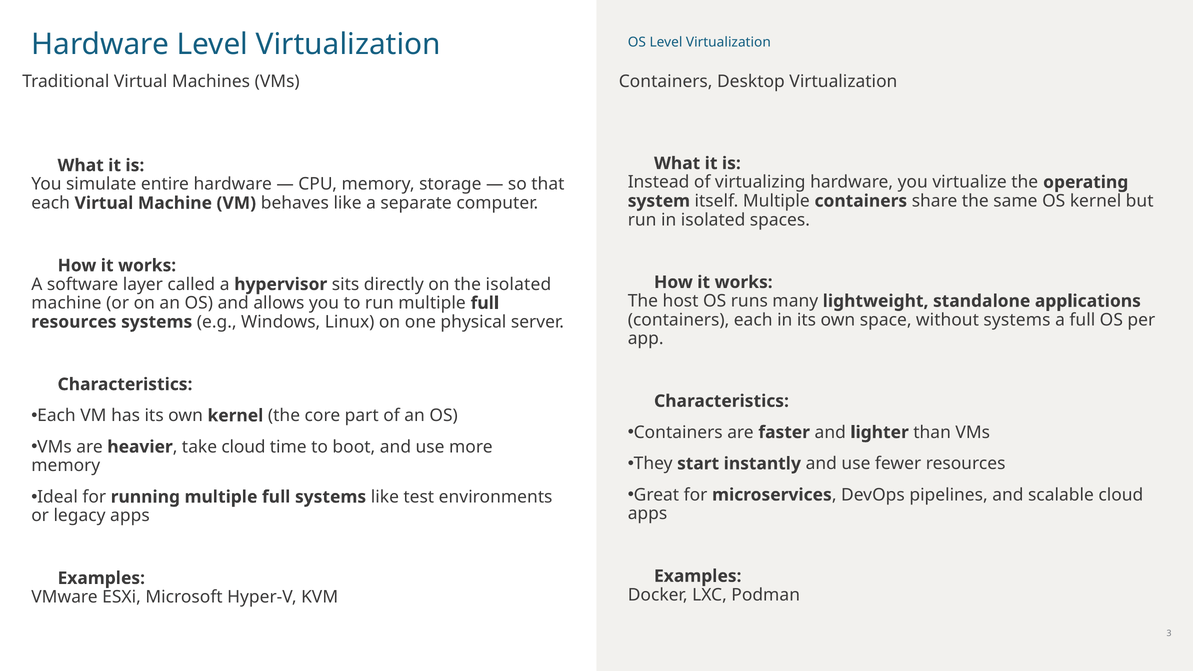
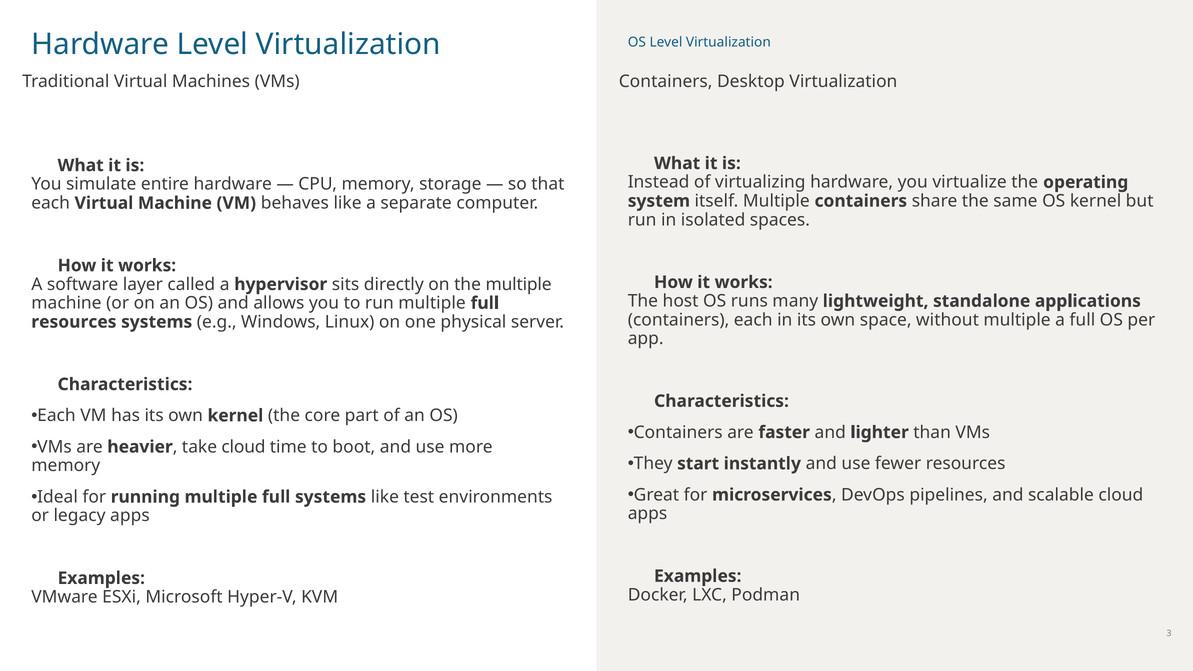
the isolated: isolated -> multiple
without systems: systems -> multiple
